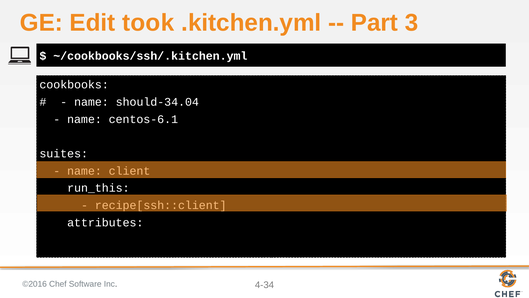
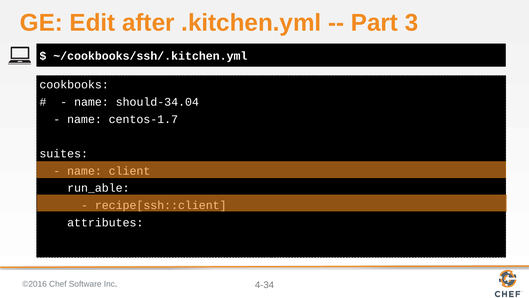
took: took -> after
centos-6.1: centos-6.1 -> centos-1.7
run_this: run_this -> run_able
